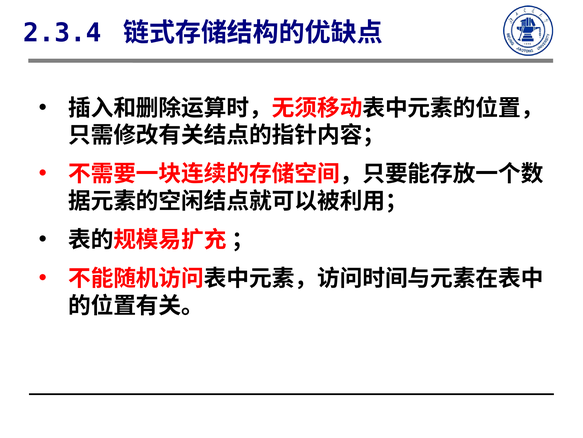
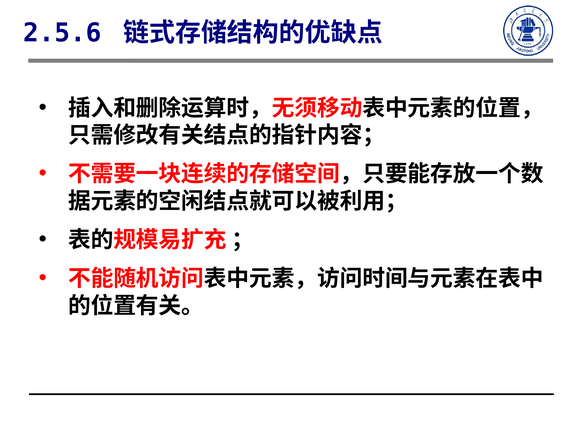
2.3.4: 2.3.4 -> 2.5.6
